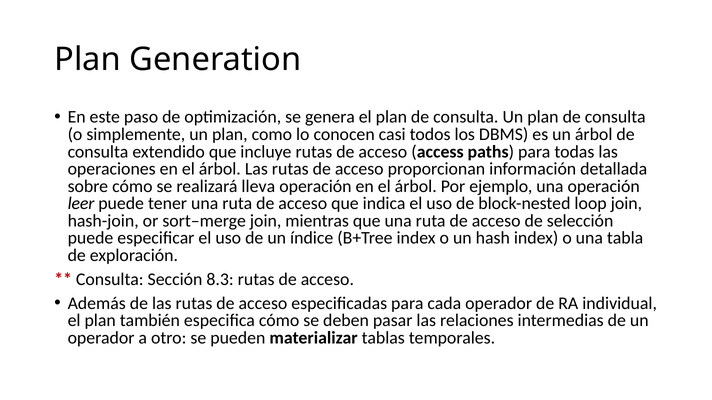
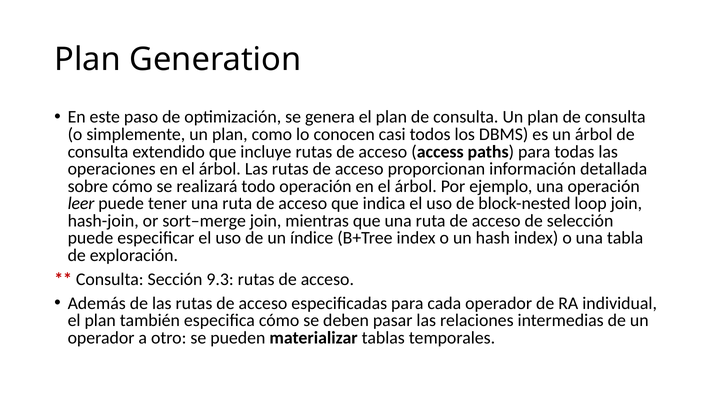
lleva: lleva -> todo
8.3: 8.3 -> 9.3
